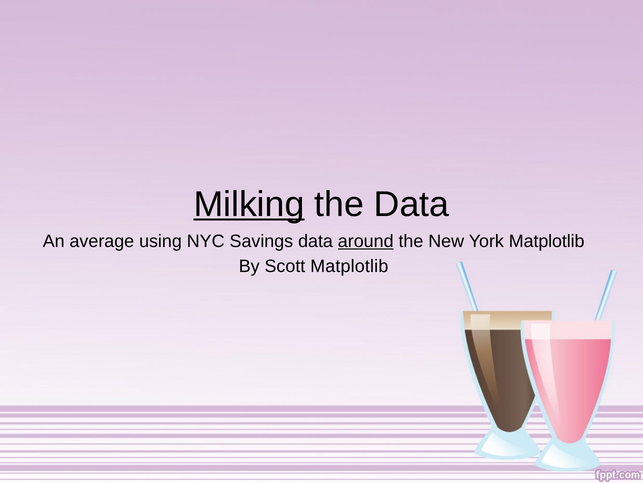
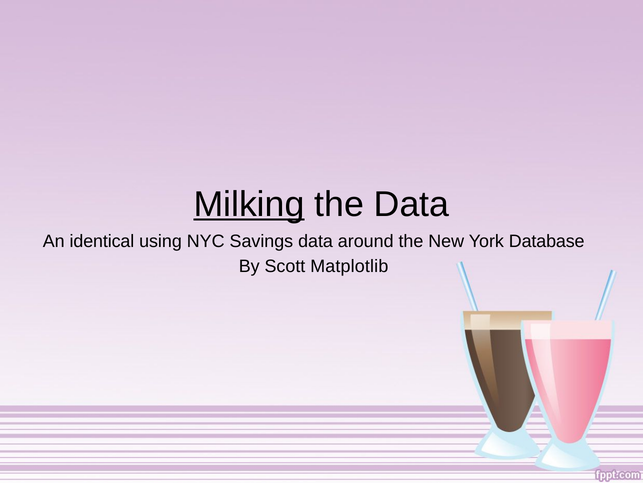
average: average -> identical
around underline: present -> none
York Matplotlib: Matplotlib -> Database
